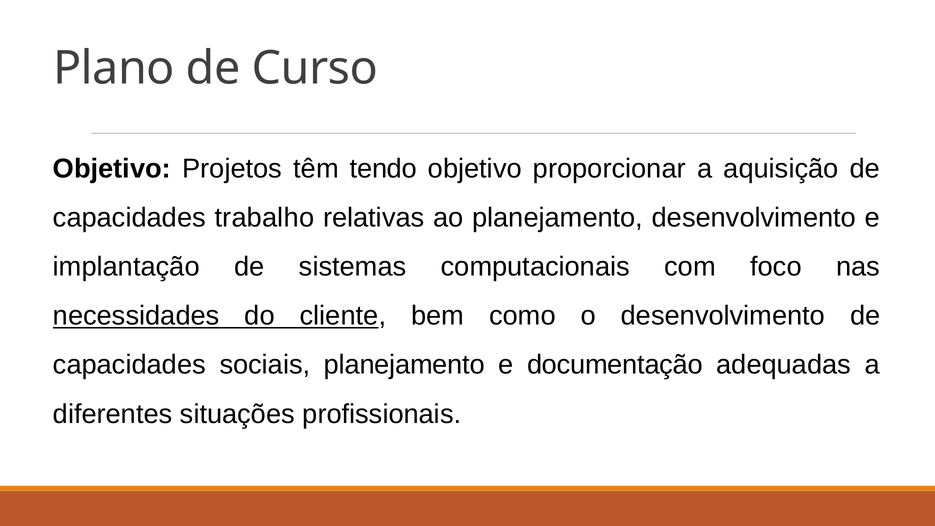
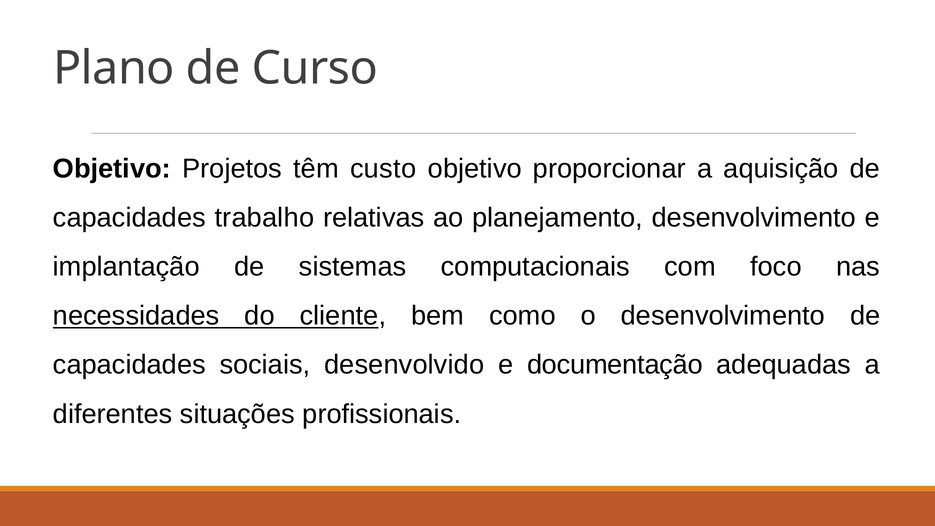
tendo: tendo -> custo
sociais planejamento: planejamento -> desenvolvido
